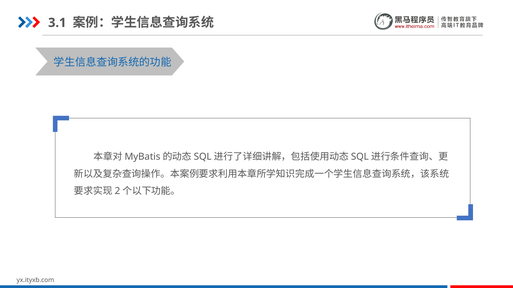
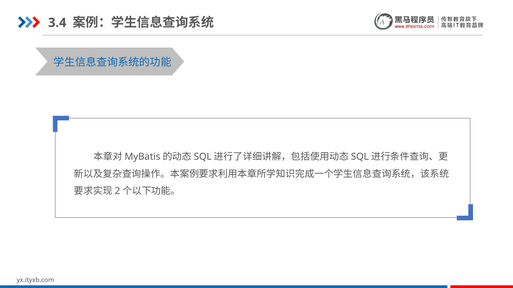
3.1: 3.1 -> 3.4
